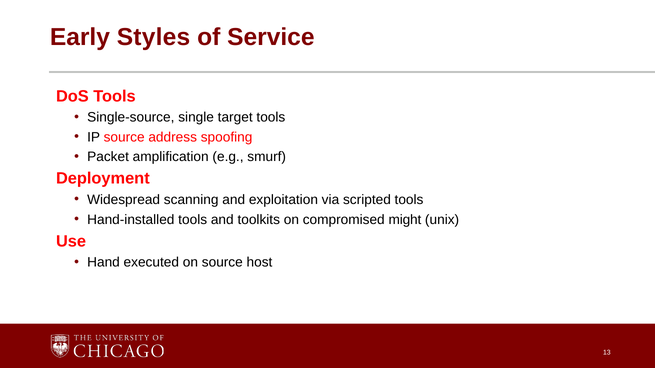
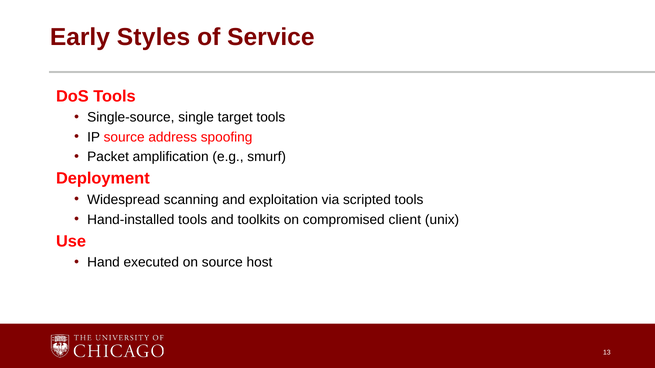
might: might -> client
